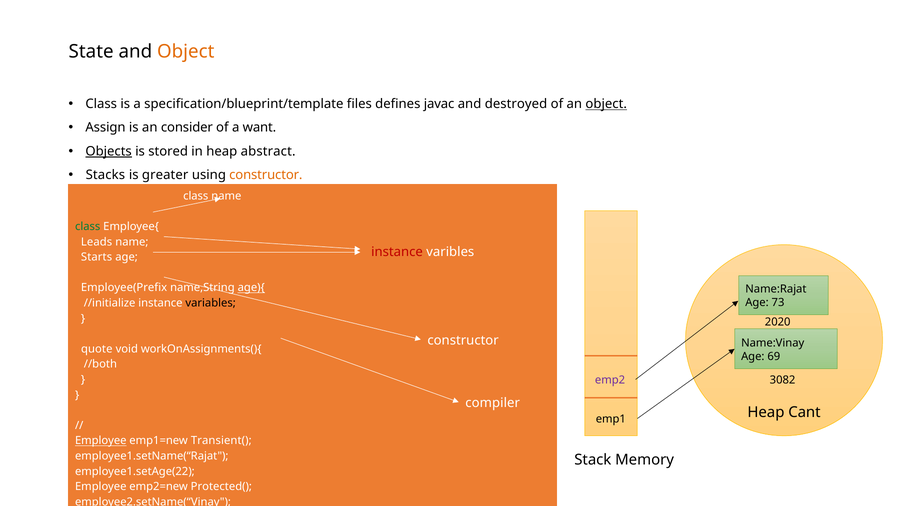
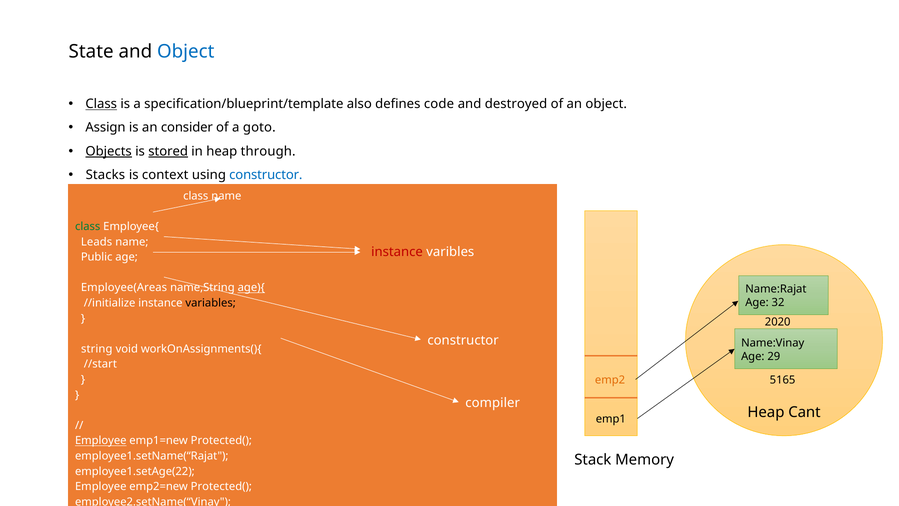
Object at (186, 52) colour: orange -> blue
Class at (101, 104) underline: none -> present
files: files -> also
javac: javac -> code
object at (606, 104) underline: present -> none
want: want -> goto
stored underline: none -> present
abstract: abstract -> through
greater: greater -> context
constructor at (266, 175) colour: orange -> blue
Starts: Starts -> Public
Employee(Prefix: Employee(Prefix -> Employee(Areas
73: 73 -> 32
quote: quote -> string
69: 69 -> 29
//both: //both -> //start
emp2 colour: purple -> orange
3082: 3082 -> 5165
emp1=new Transient(: Transient( -> Protected(
